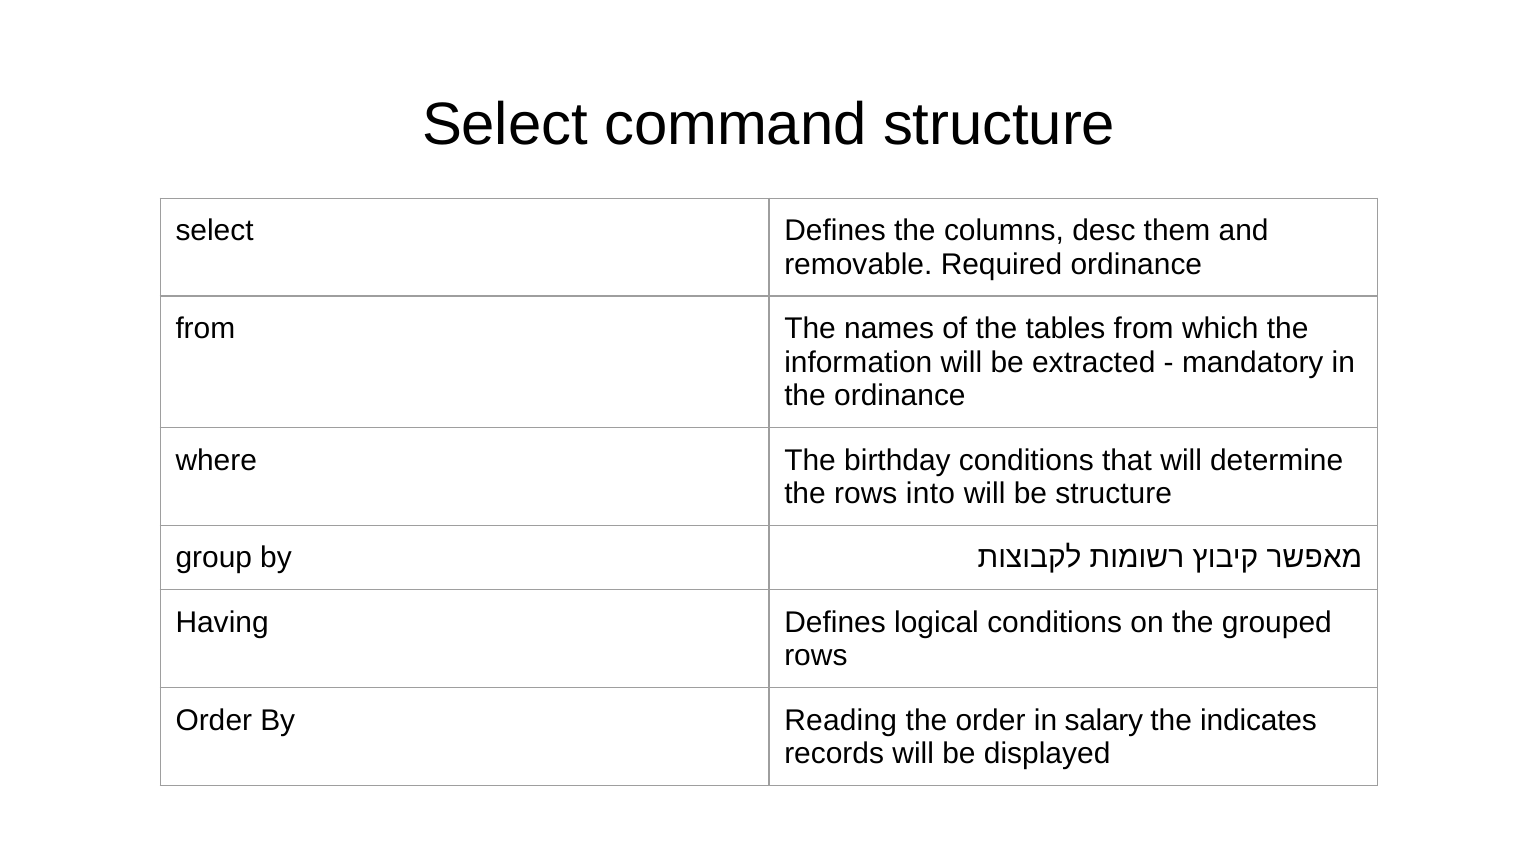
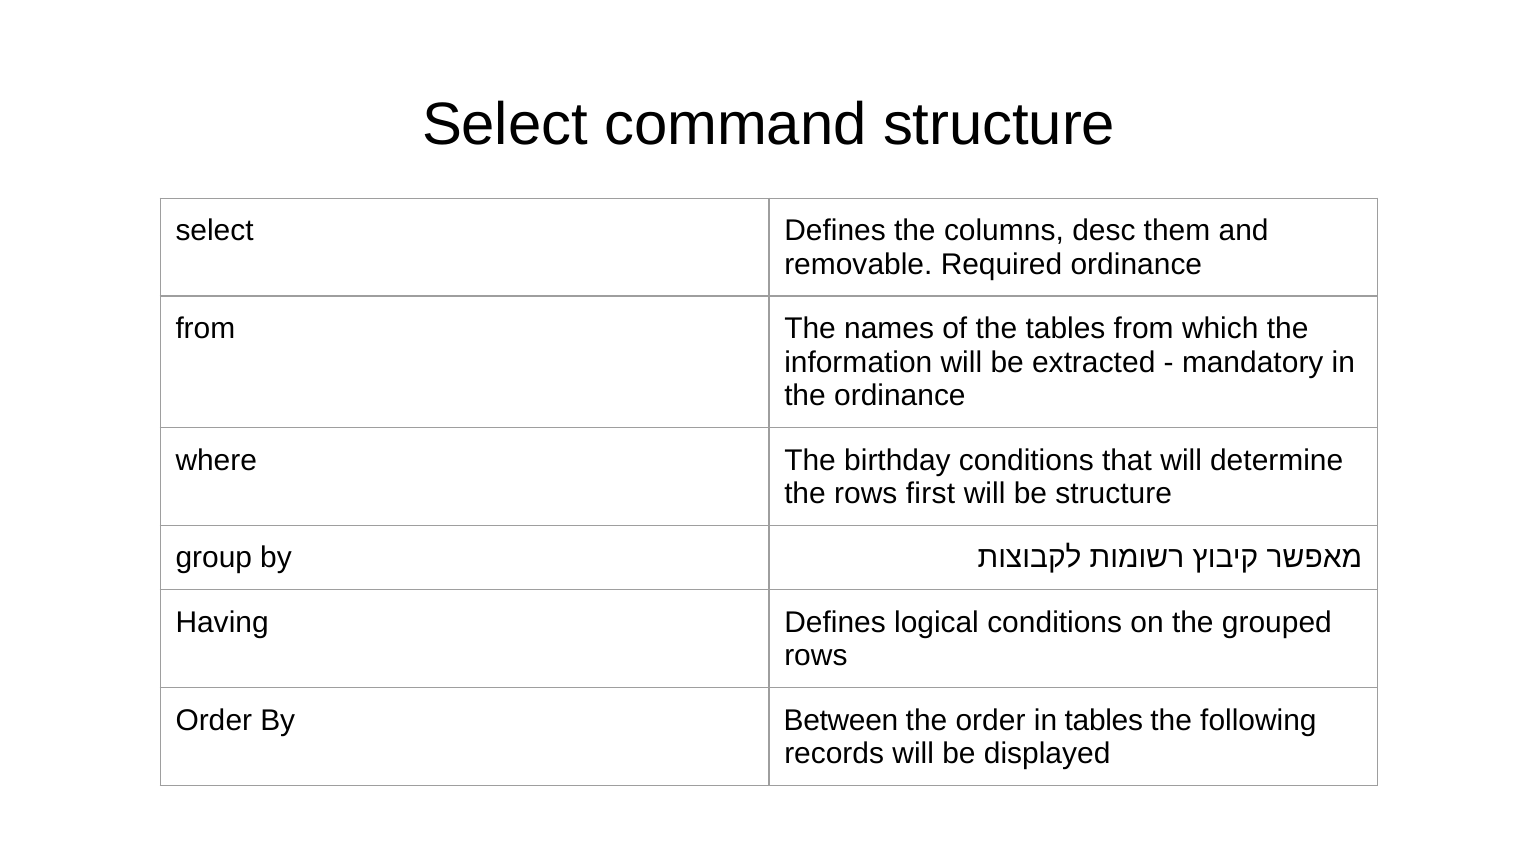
into: into -> first
Reading: Reading -> Between
in salary: salary -> tables
indicates: indicates -> following
